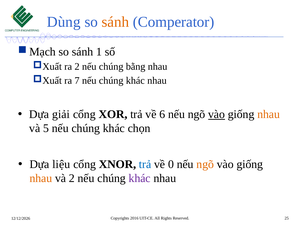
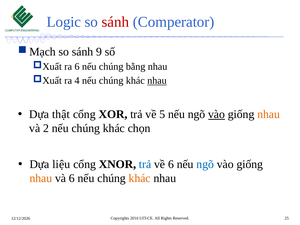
Dùng: Dùng -> Logic
sánh at (115, 22) colour: orange -> red
1: 1 -> 9
ra 2: 2 -> 6
7: 7 -> 4
nhau at (157, 81) underline: none -> present
giải: giải -> thật
6: 6 -> 5
5: 5 -> 2
về 0: 0 -> 6
ngõ at (205, 164) colour: orange -> blue
và 2: 2 -> 6
khác at (140, 178) colour: purple -> orange
